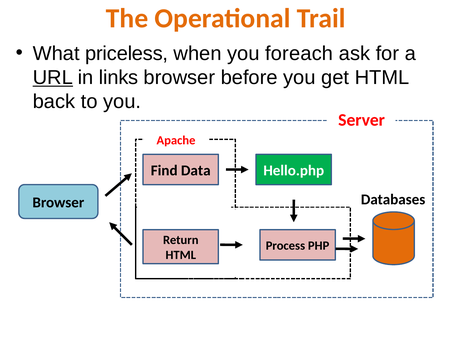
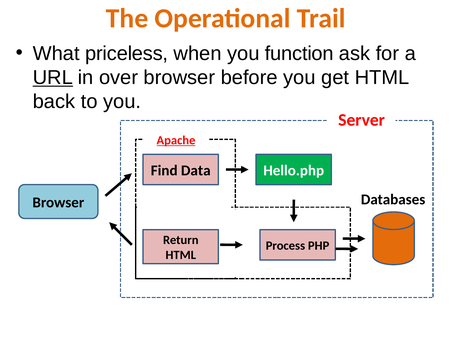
foreach: foreach -> function
links: links -> over
Apache underline: none -> present
